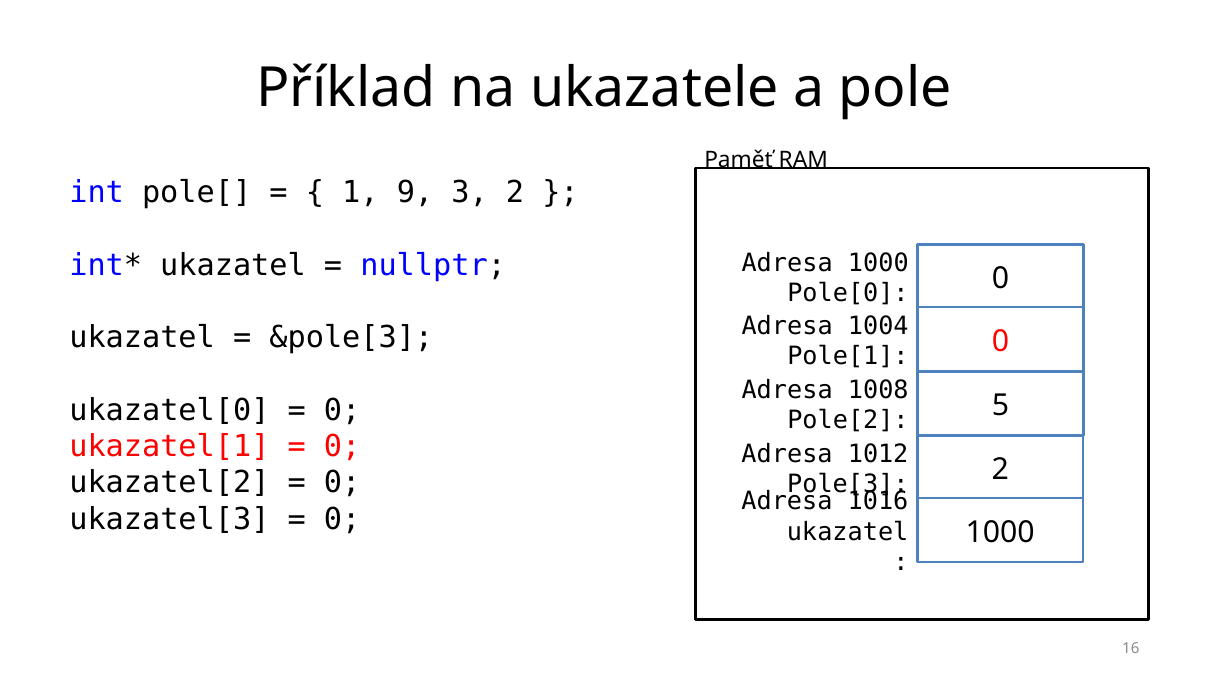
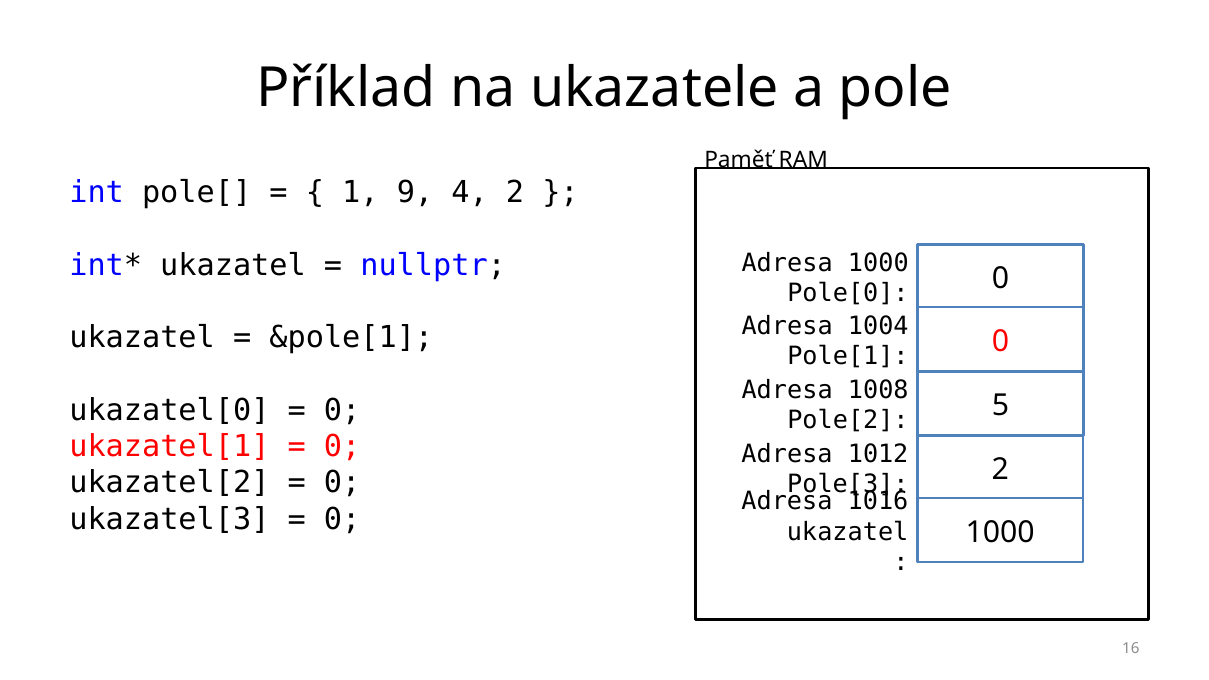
3: 3 -> 4
&pole[3: &pole[3 -> &pole[1
